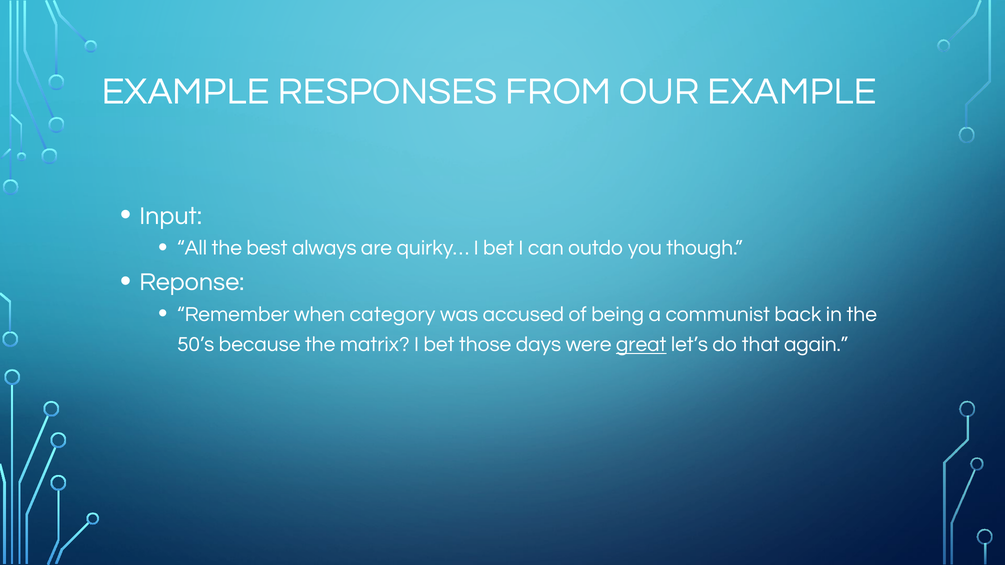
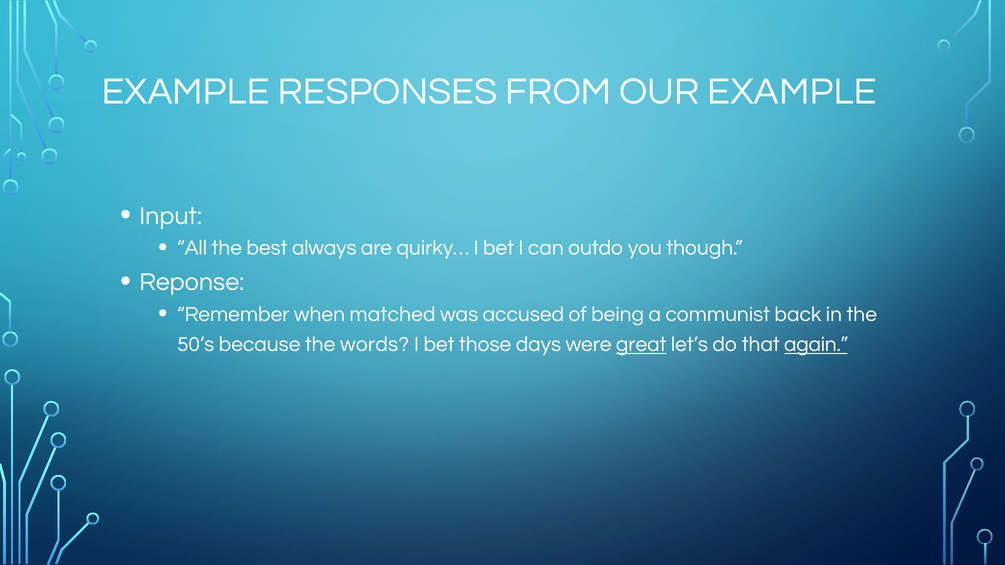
category: category -> matched
matrix: matrix -> words
again underline: none -> present
